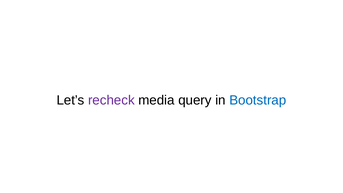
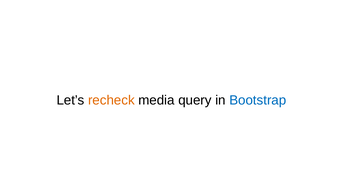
recheck colour: purple -> orange
